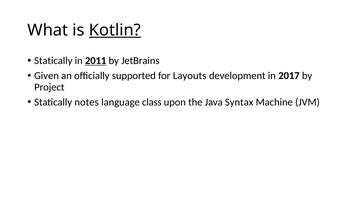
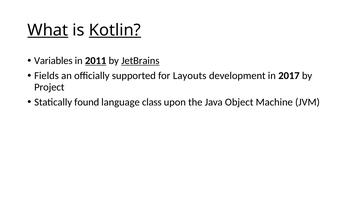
What underline: none -> present
Statically at (53, 61): Statically -> Variables
JetBrains underline: none -> present
Given: Given -> Fields
notes: notes -> found
Syntax: Syntax -> Object
